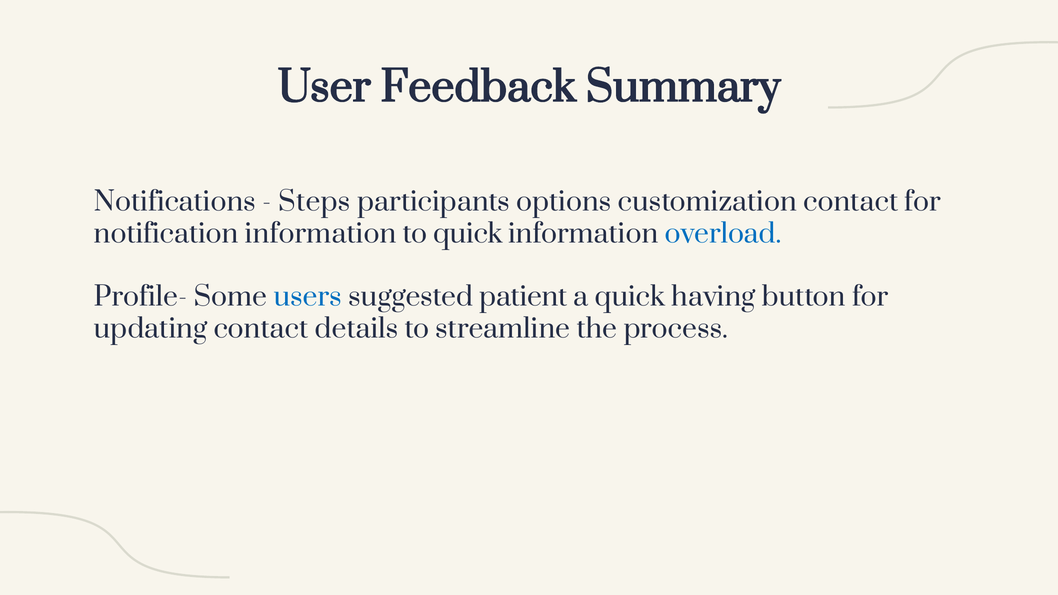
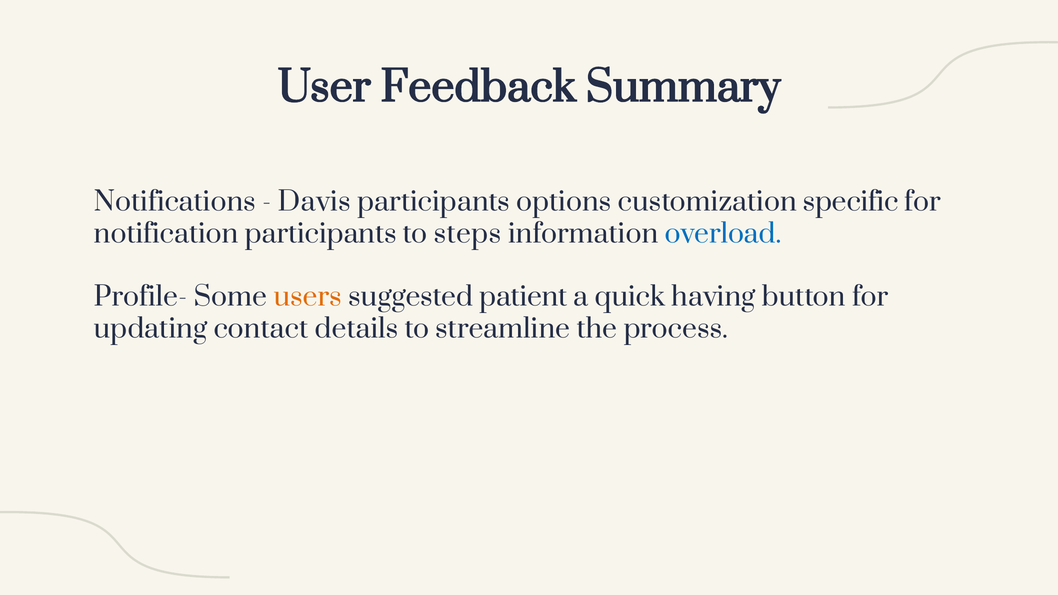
Steps: Steps -> Davis
customization contact: contact -> specific
notification information: information -> participants
to quick: quick -> steps
users colour: blue -> orange
